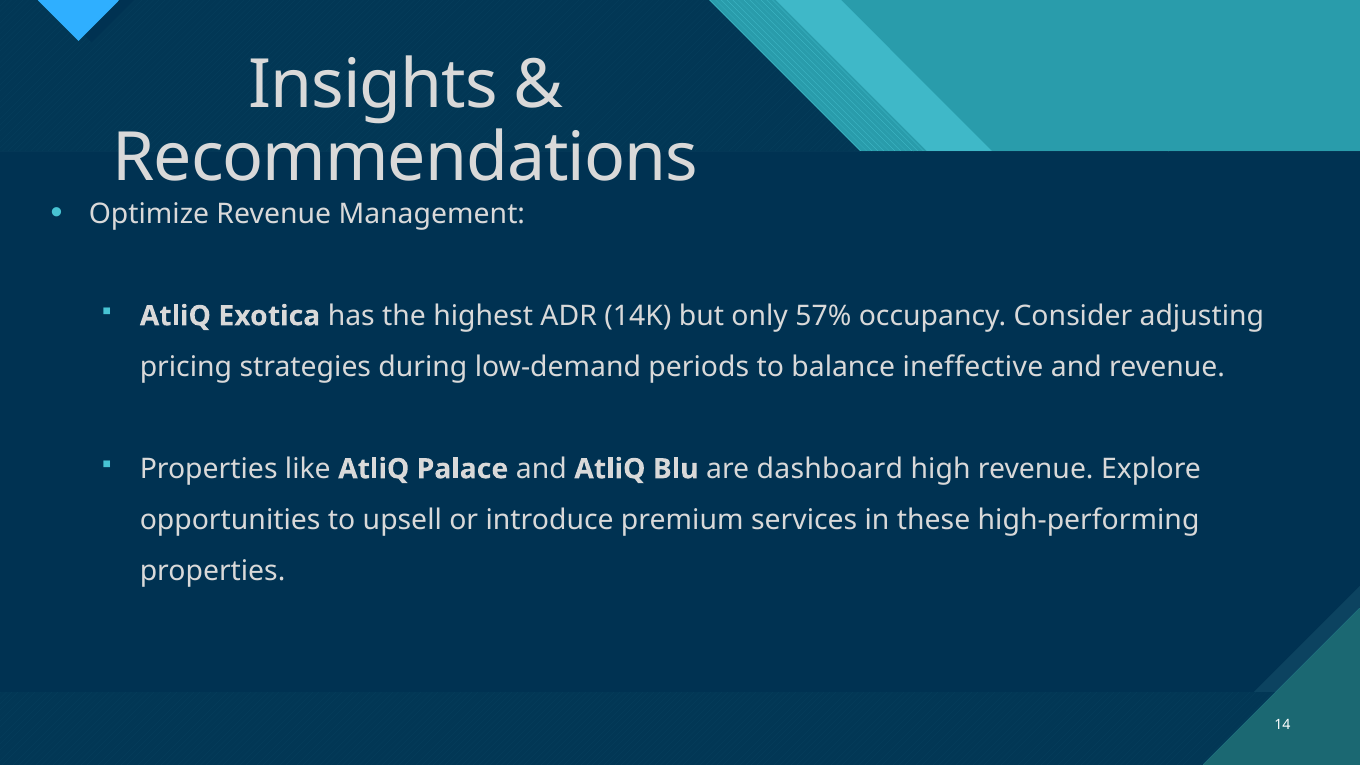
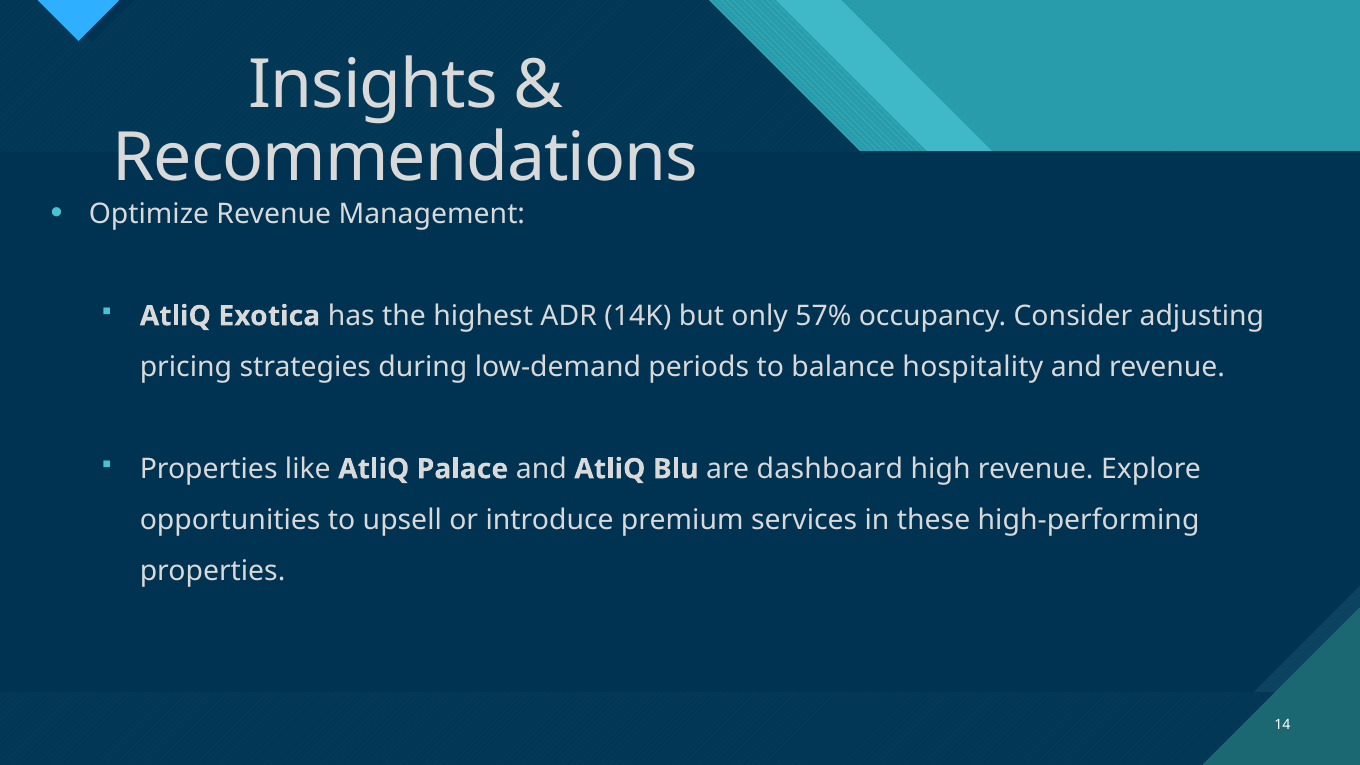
ineffective: ineffective -> hospitality
